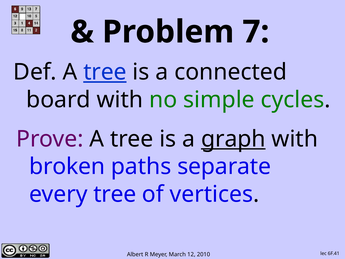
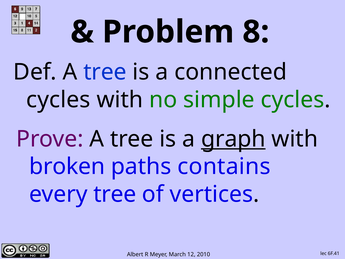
7: 7 -> 8
tree at (105, 72) underline: present -> none
board at (58, 100): board -> cycles
separate: separate -> contains
